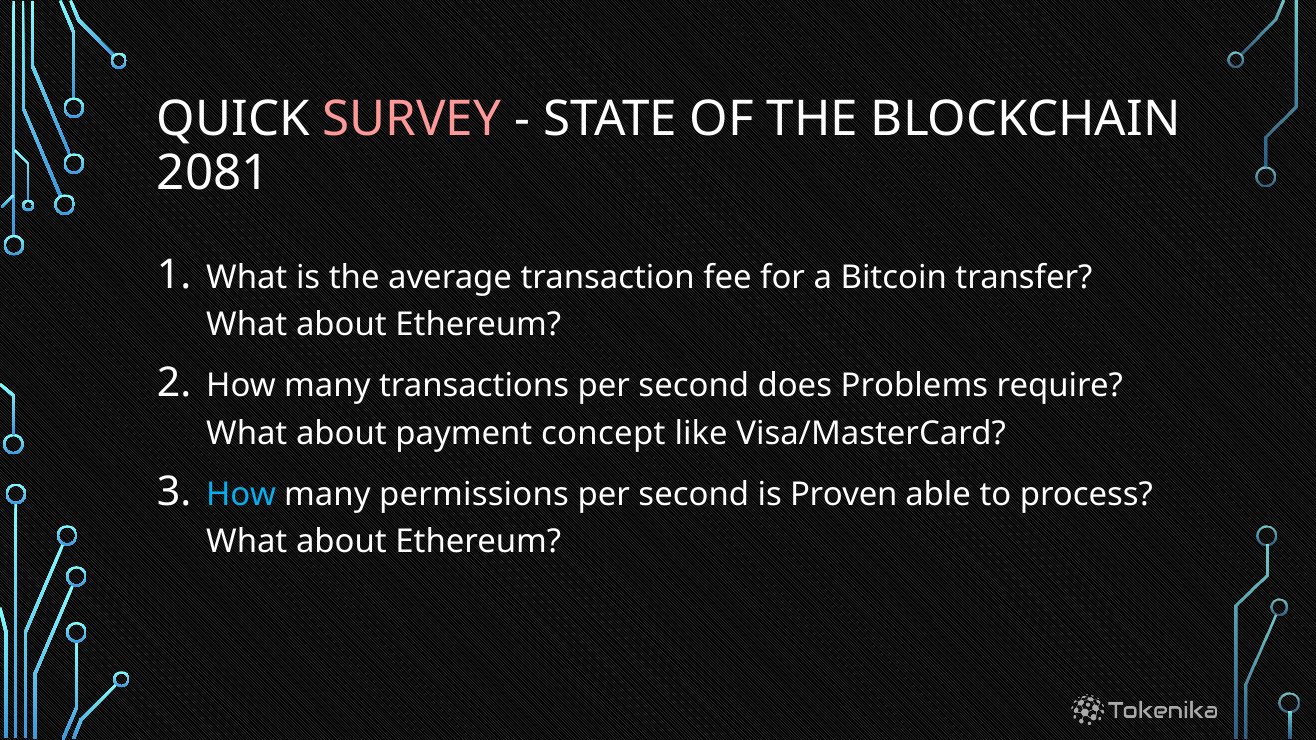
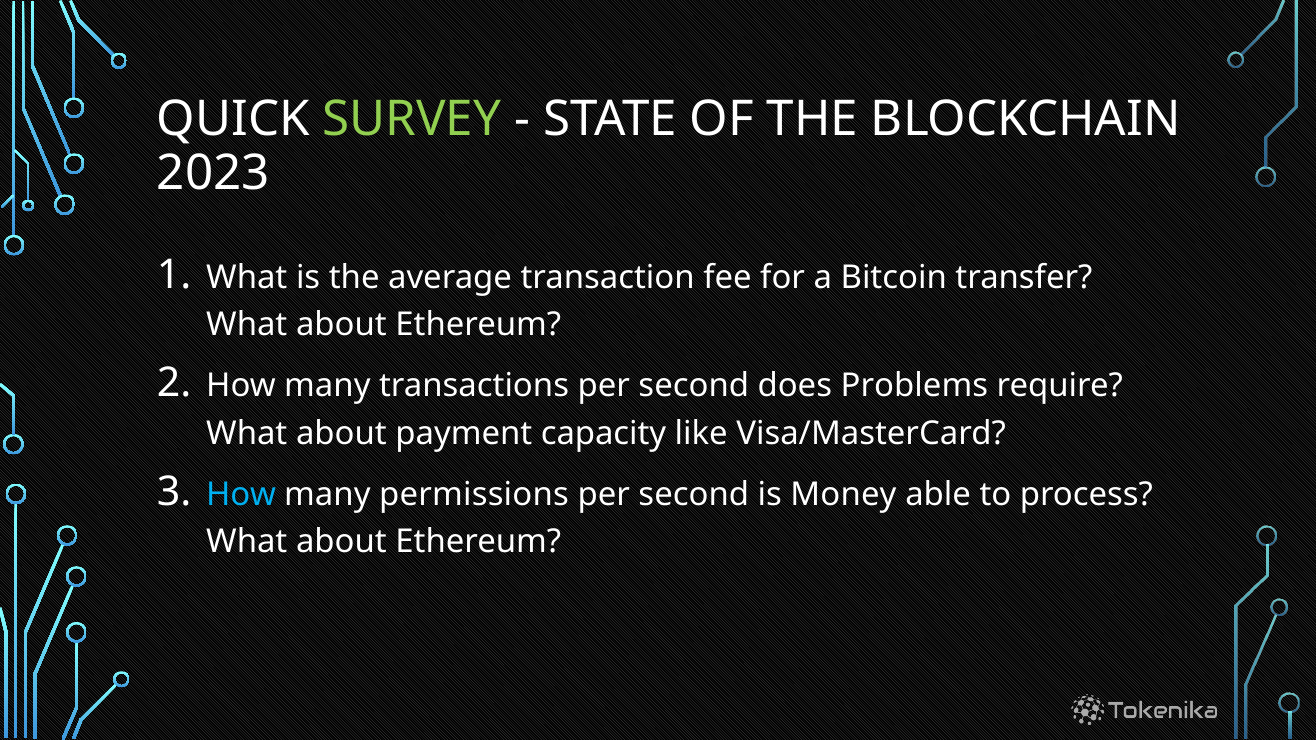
SURVEY colour: pink -> light green
2081: 2081 -> 2023
concept: concept -> capacity
Proven: Proven -> Money
